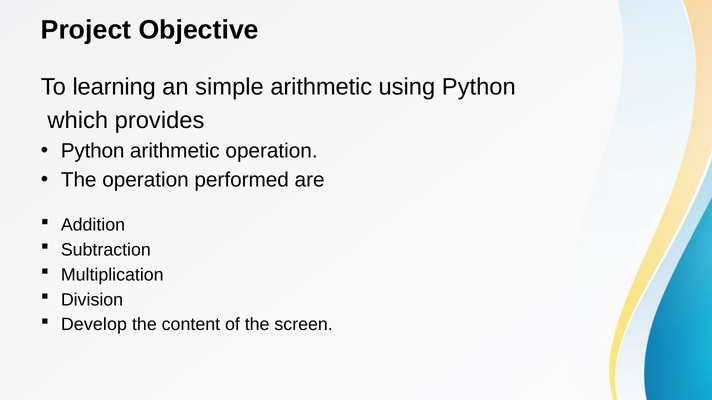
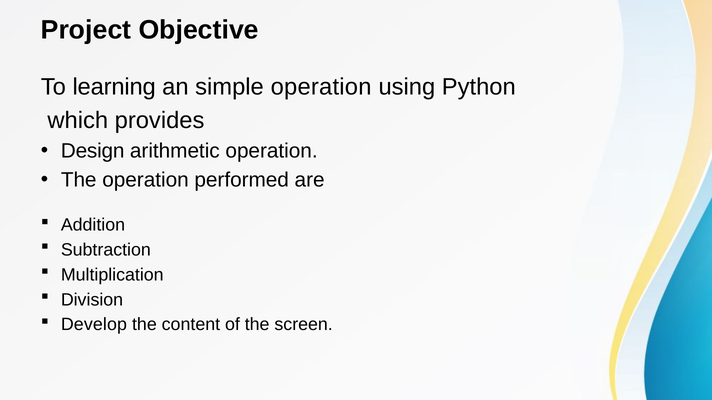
simple arithmetic: arithmetic -> operation
Python at (93, 151): Python -> Design
